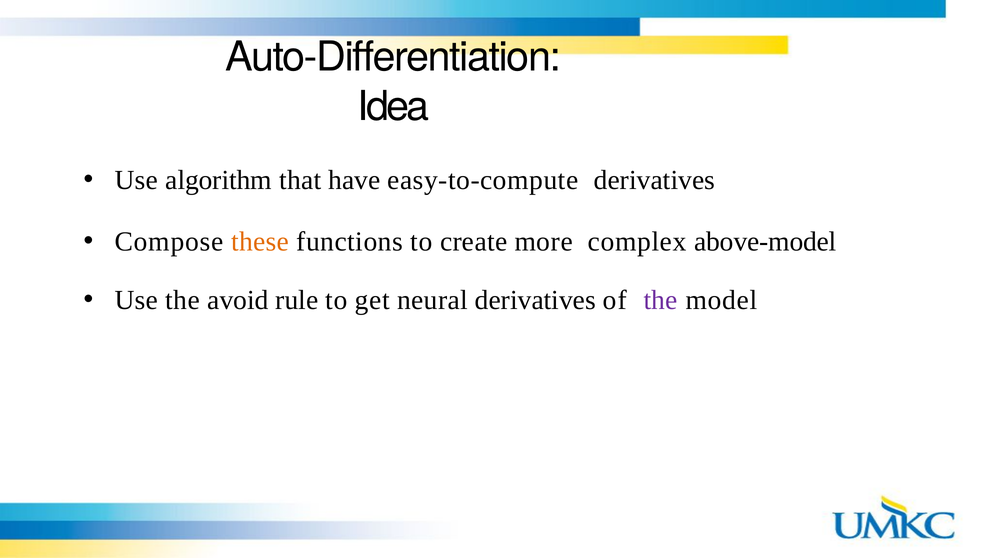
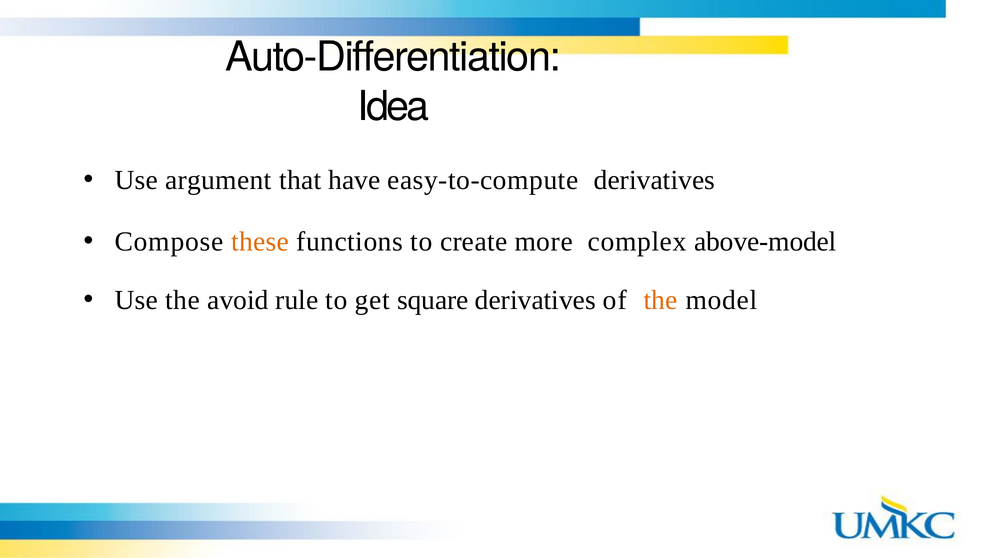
algorithm: algorithm -> argument
neural: neural -> square
the at (661, 301) colour: purple -> orange
